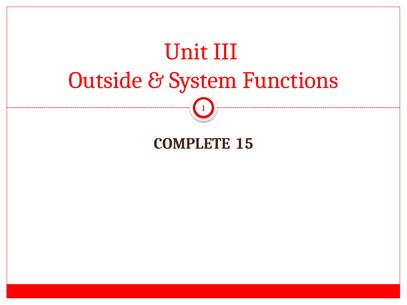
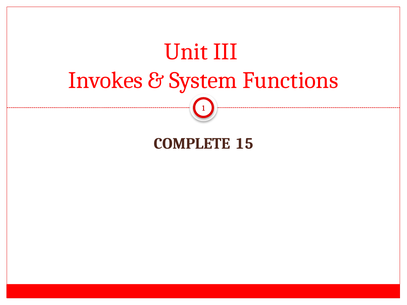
Outside: Outside -> Invokes
